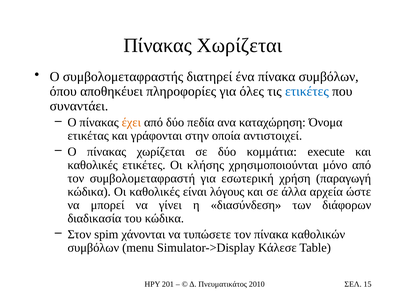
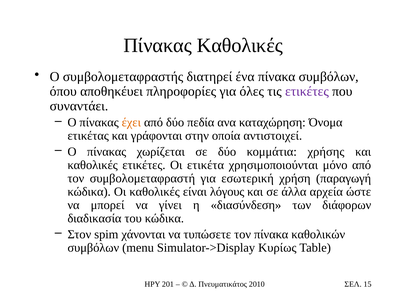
Χωρίζεται at (240, 45): Χωρίζεται -> Καθολικές
ετικέτες at (307, 92) colour: blue -> purple
execute: execute -> χρήσης
κλήσης: κλήσης -> ετικέτα
Κάλεσε: Κάλεσε -> Κυρίως
